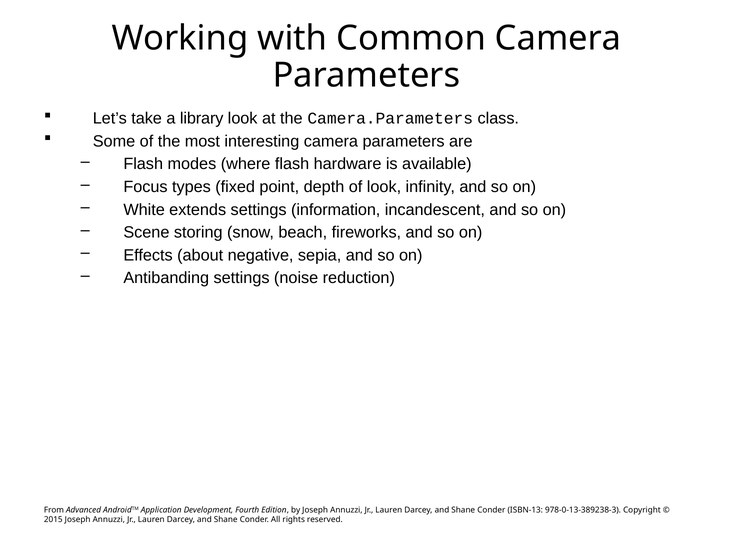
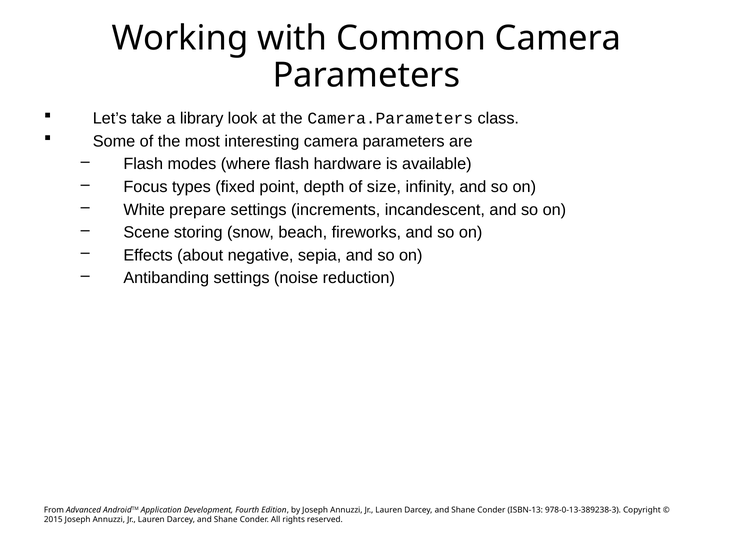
of look: look -> size
extends: extends -> prepare
information: information -> increments
